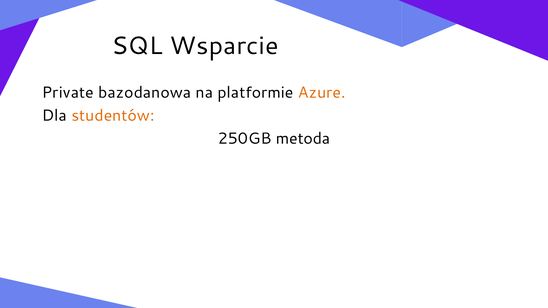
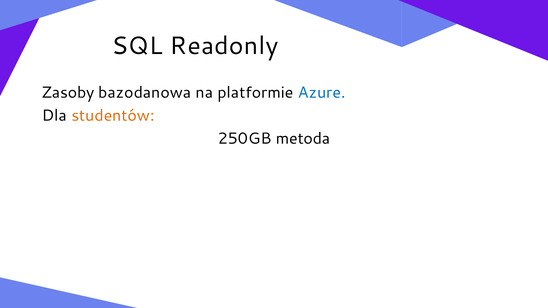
Wsparcie: Wsparcie -> Readonly
Private: Private -> Zasoby
Azure colour: orange -> blue
